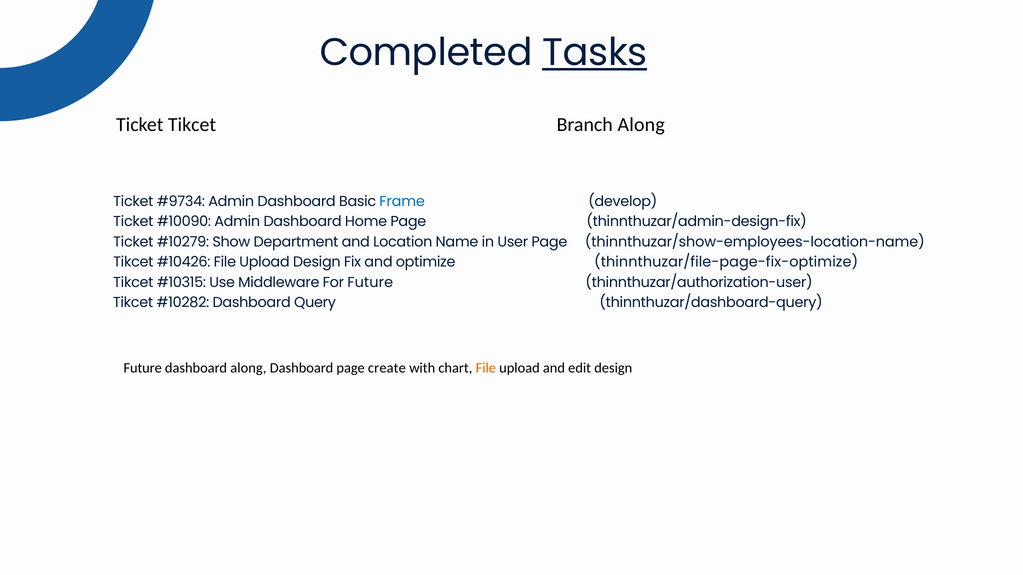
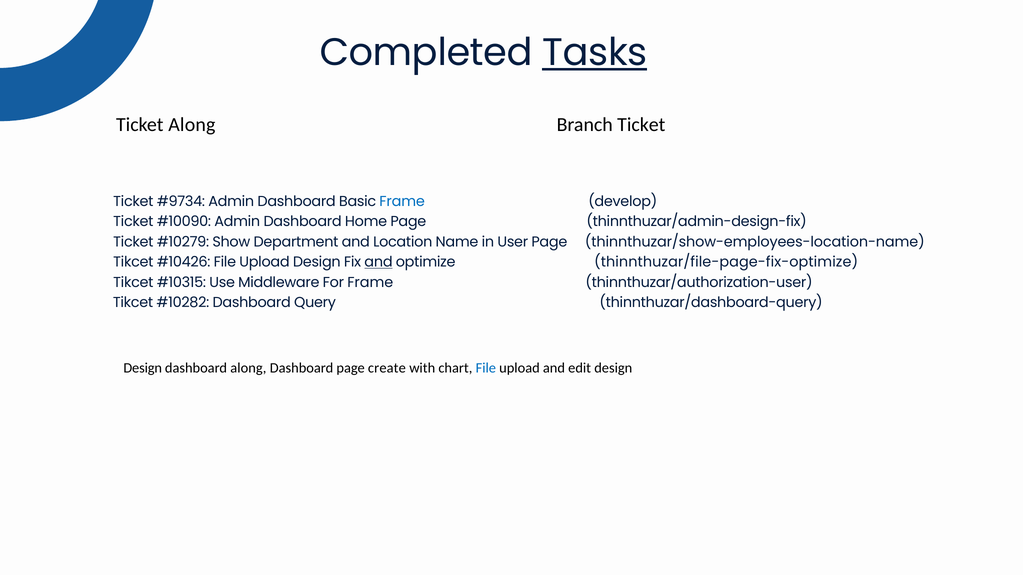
Ticket Tikcet: Tikcet -> Along
Branch Along: Along -> Ticket
and at (379, 262) underline: none -> present
For Future: Future -> Frame
Future at (143, 368): Future -> Design
File at (486, 368) colour: orange -> blue
